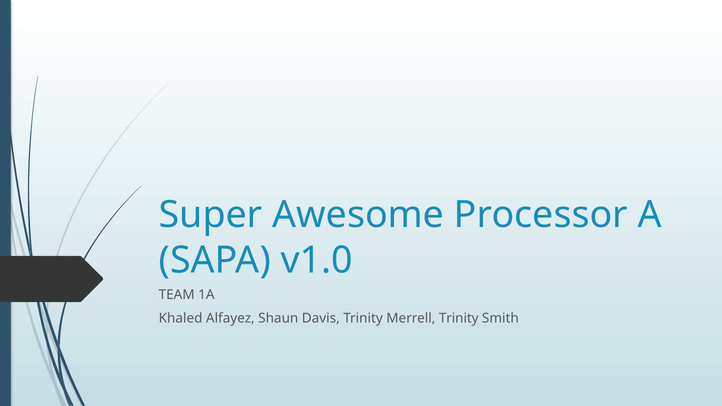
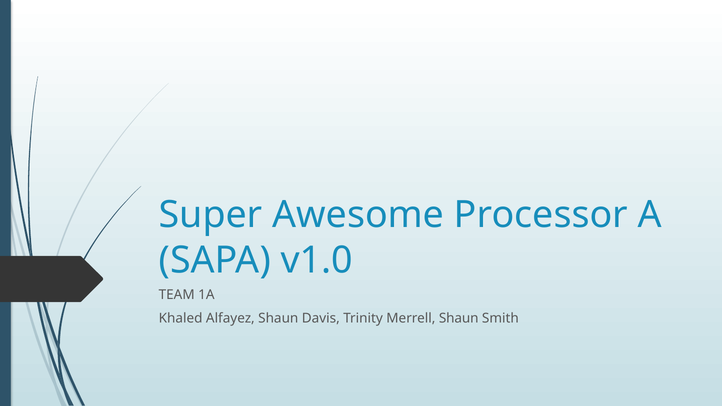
Merrell Trinity: Trinity -> Shaun
